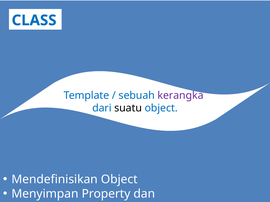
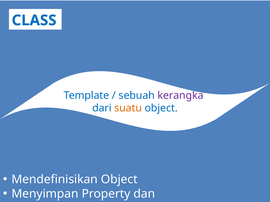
suatu colour: black -> orange
